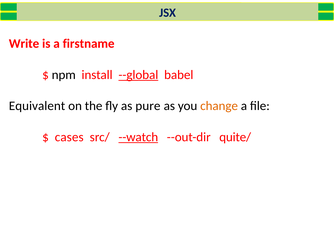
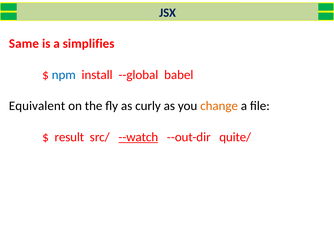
Write: Write -> Same
firstname: firstname -> simplifies
npm colour: black -> blue
--global underline: present -> none
pure: pure -> curly
cases: cases -> result
